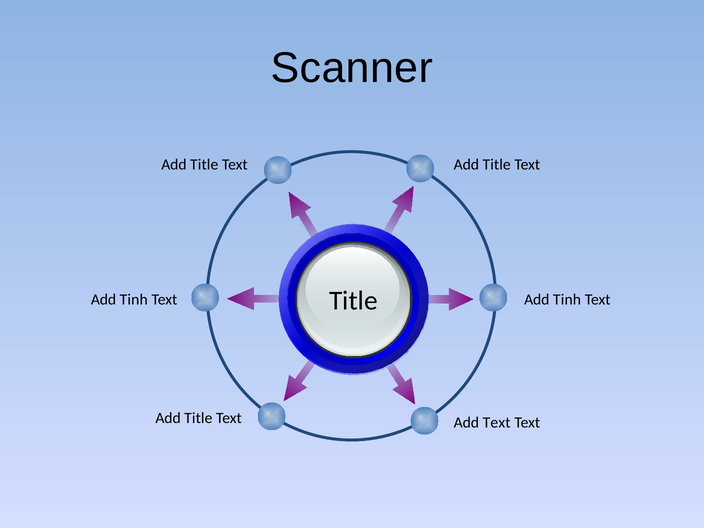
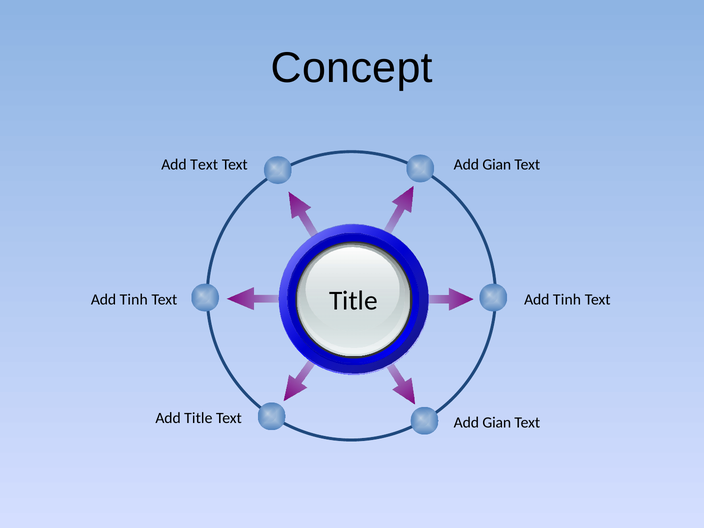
Scanner: Scanner -> Concept
Title at (204, 165): Title -> Text
Title at (497, 165): Title -> Gian
Text at (497, 423): Text -> Gian
